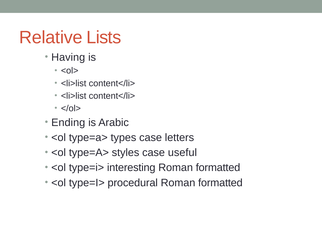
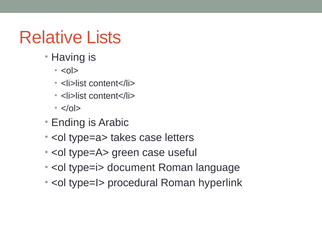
types: types -> takes
styles: styles -> green
interesting: interesting -> document
formatted at (218, 167): formatted -> language
formatted at (220, 182): formatted -> hyperlink
